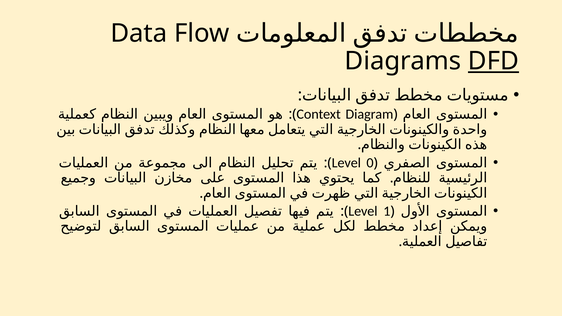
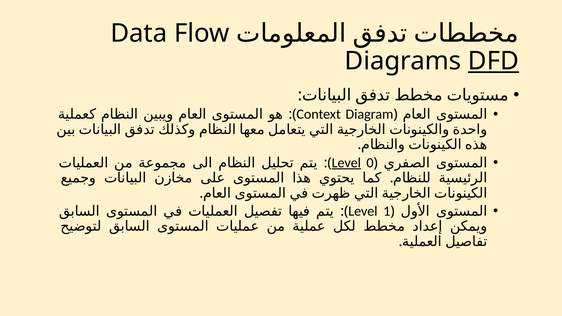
Level at (346, 163) underline: none -> present
